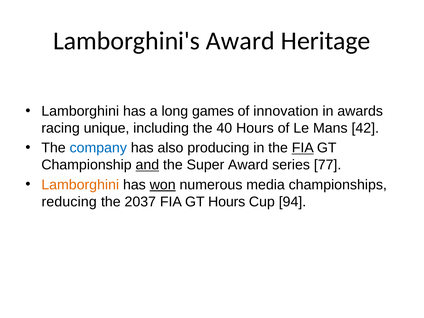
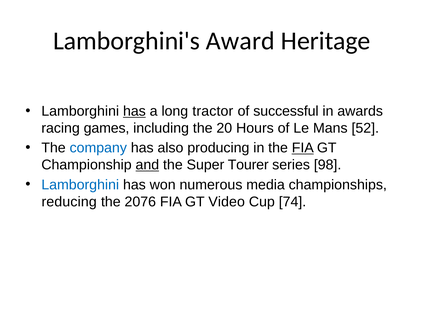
has at (134, 111) underline: none -> present
games: games -> tractor
innovation: innovation -> successful
unique: unique -> games
40: 40 -> 20
42: 42 -> 52
Super Award: Award -> Tourer
77: 77 -> 98
Lamborghini at (80, 185) colour: orange -> blue
won underline: present -> none
2037: 2037 -> 2076
GT Hours: Hours -> Video
94: 94 -> 74
